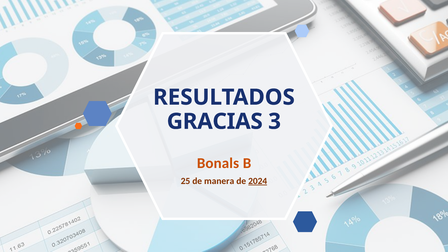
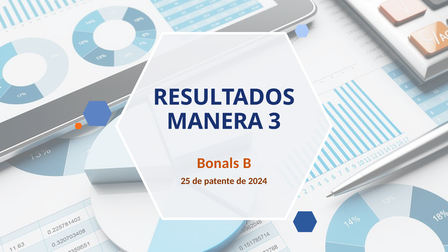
GRACIAS: GRACIAS -> MANERA
manera: manera -> patente
2024 underline: present -> none
